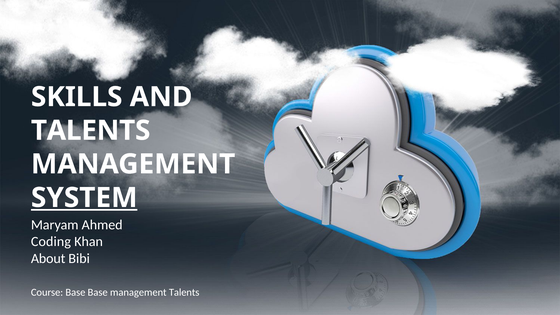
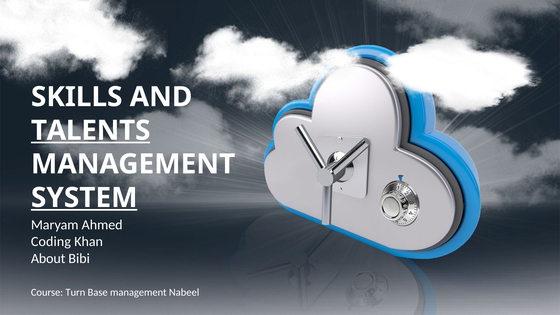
TALENTS at (91, 131) underline: none -> present
Course Base: Base -> Turn
management Talents: Talents -> Nabeel
